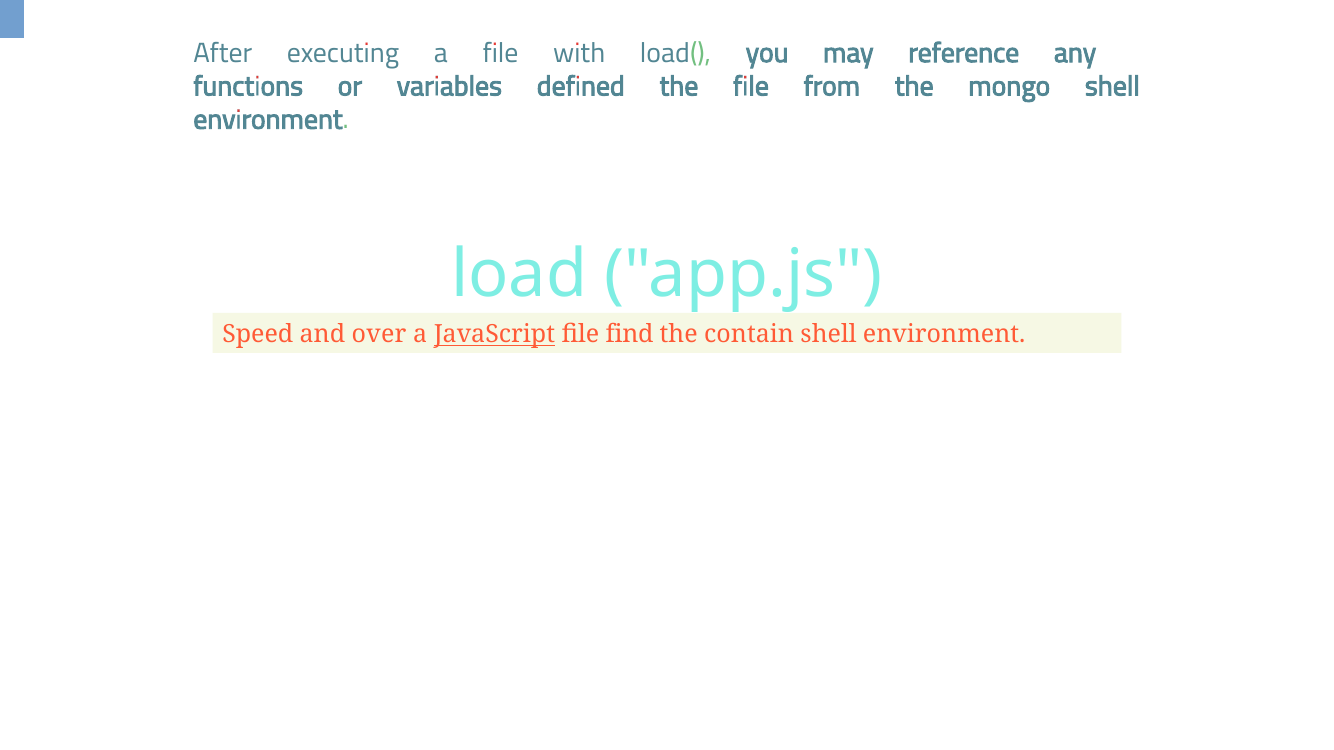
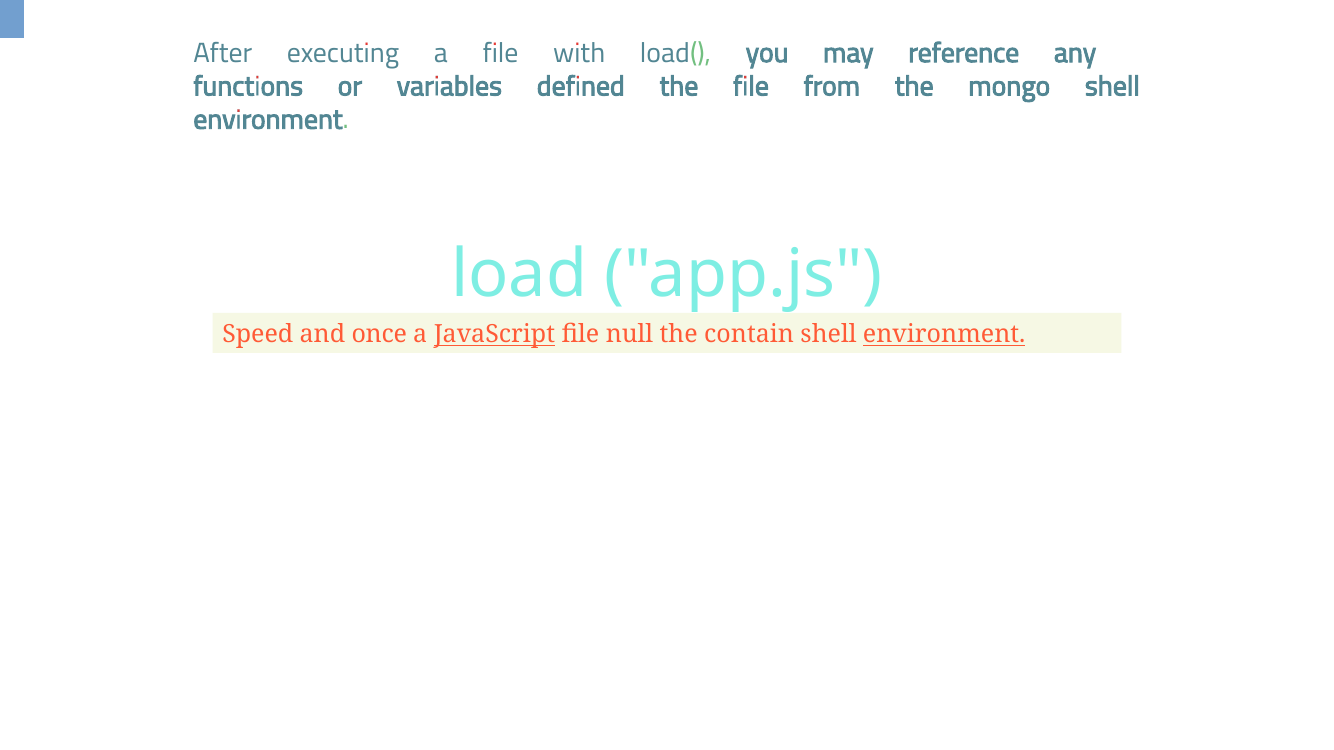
over: over -> once
find: find -> null
environment underline: none -> present
